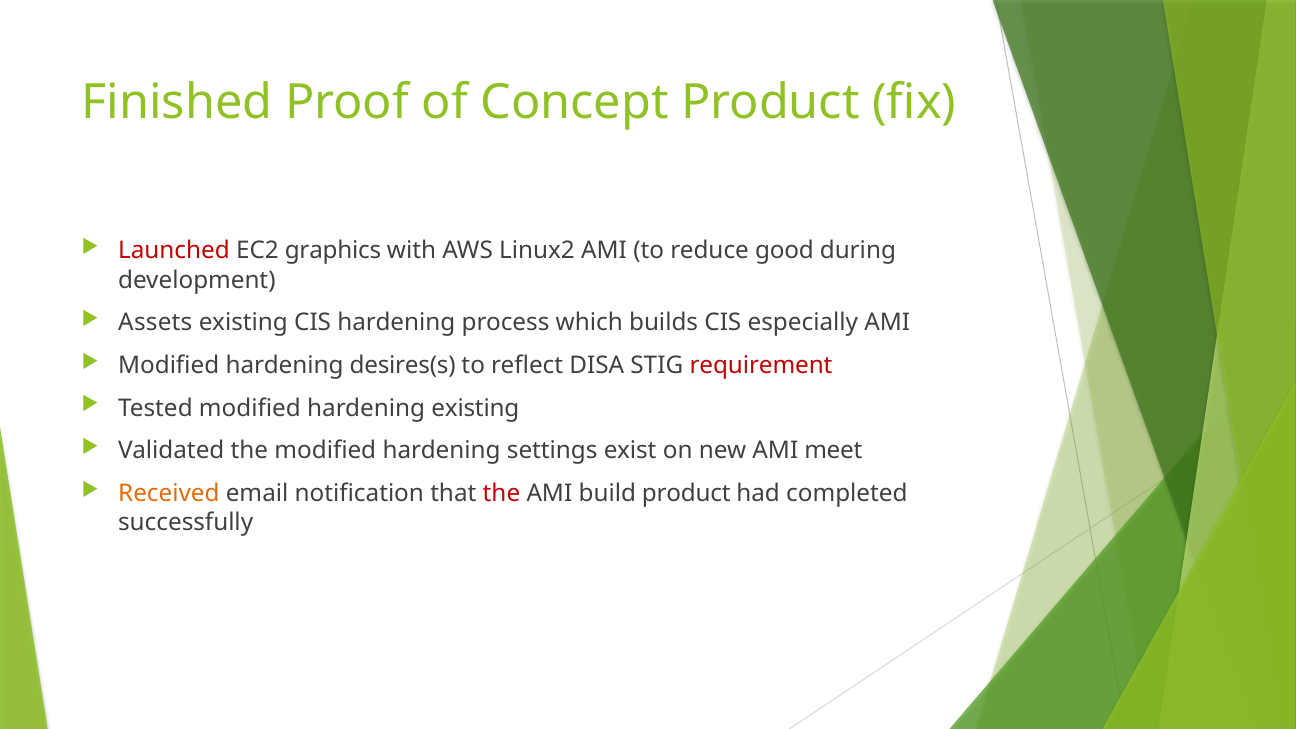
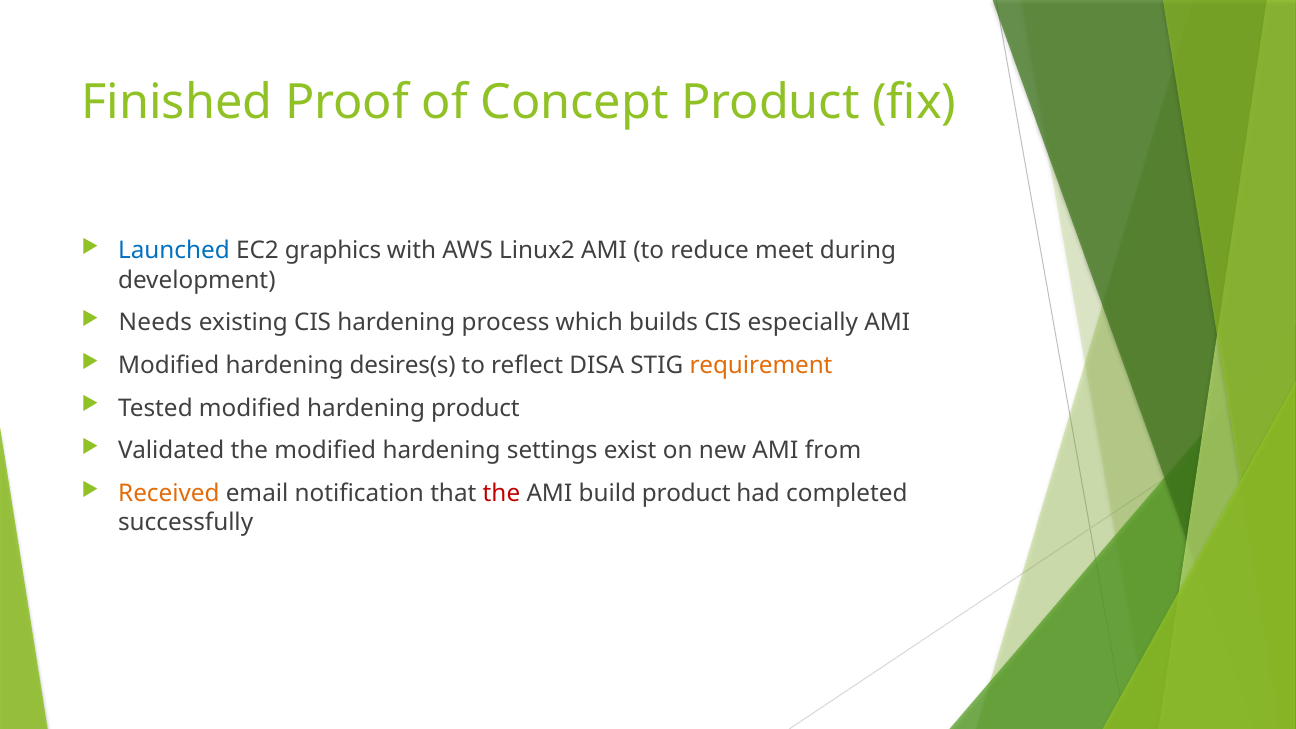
Launched colour: red -> blue
good: good -> meet
Assets: Assets -> Needs
requirement colour: red -> orange
hardening existing: existing -> product
meet: meet -> from
